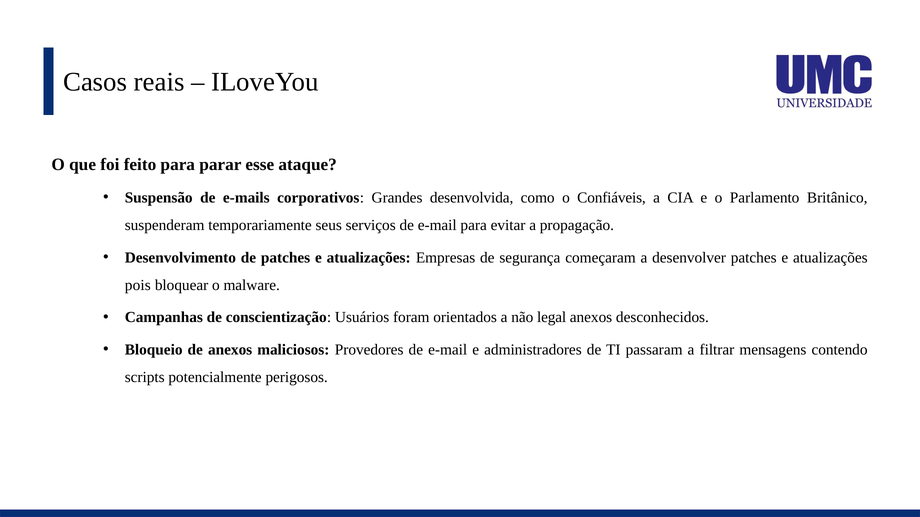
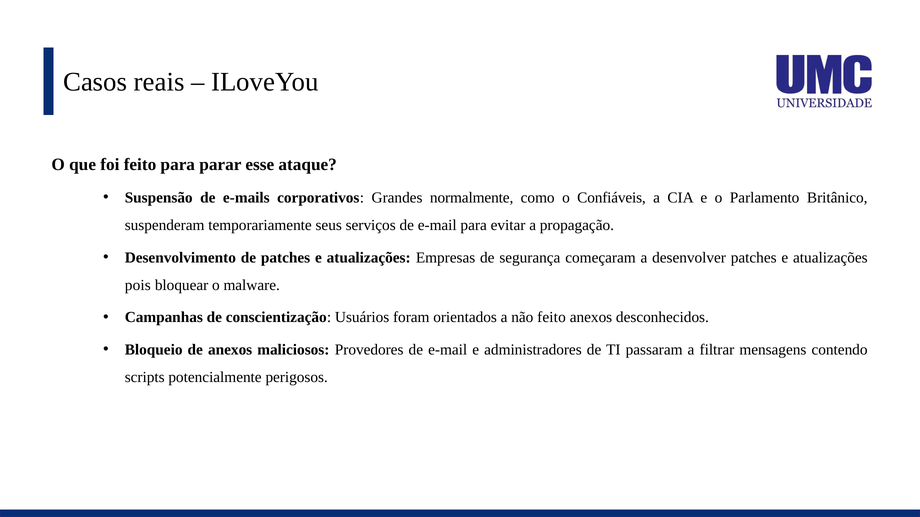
desenvolvida: desenvolvida -> normalmente
não legal: legal -> feito
